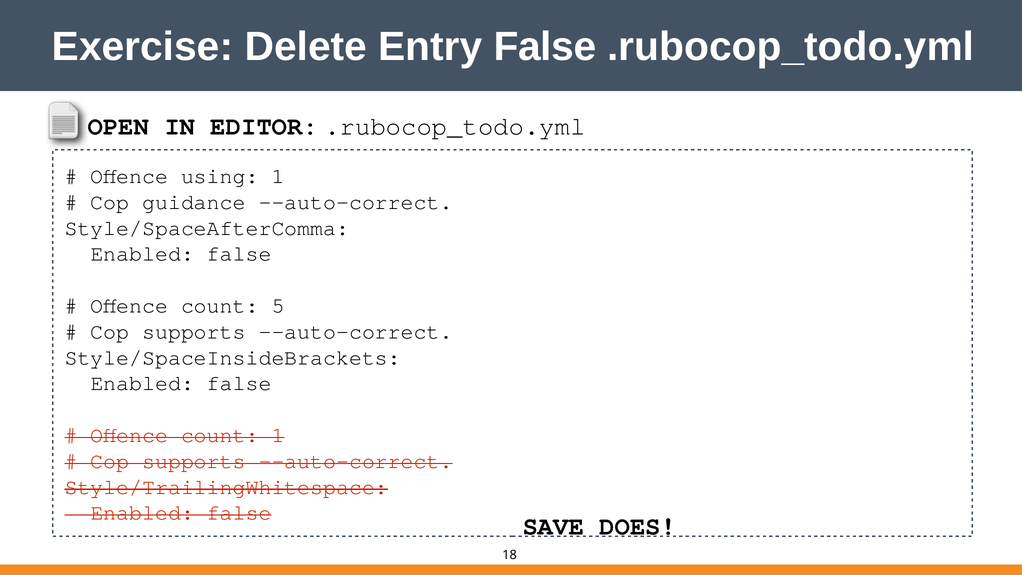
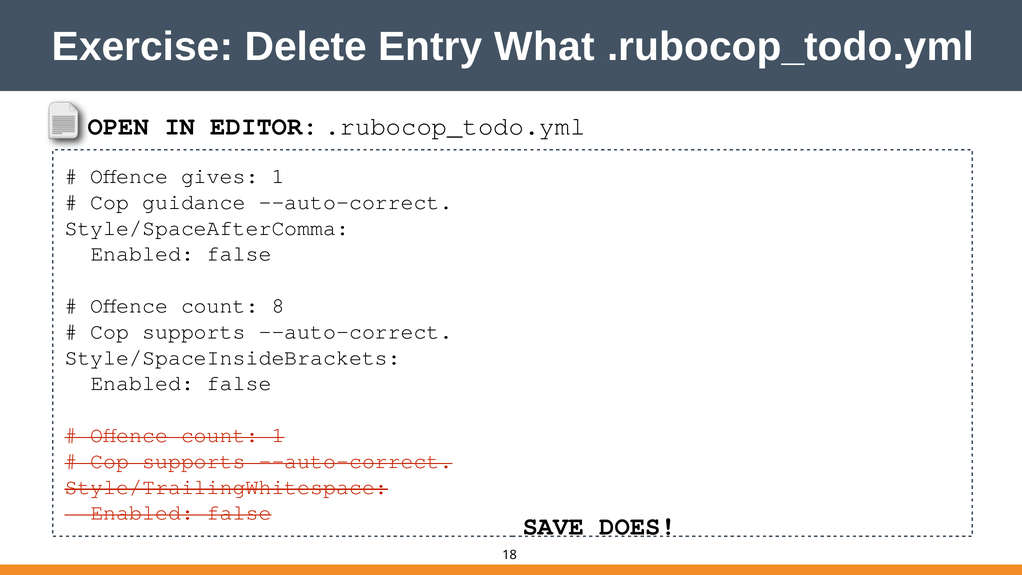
Entry False: False -> What
using: using -> gives
5: 5 -> 8
